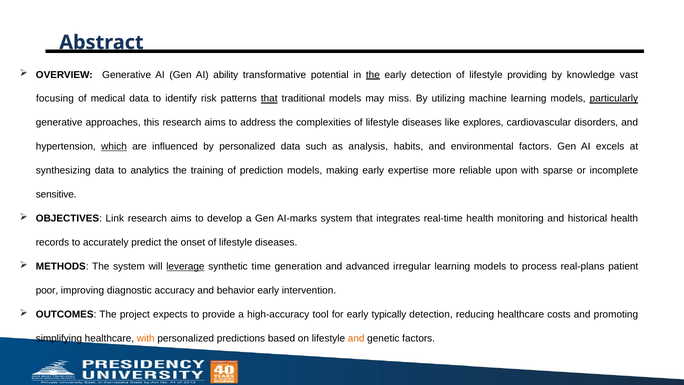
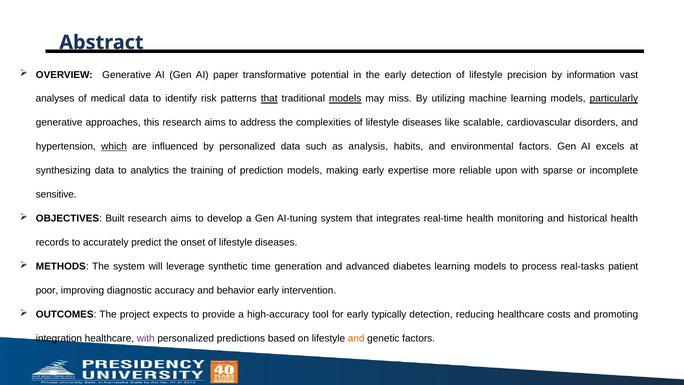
ability: ability -> paper
the at (373, 75) underline: present -> none
providing: providing -> precision
knowledge: knowledge -> information
focusing: focusing -> analyses
models at (345, 99) underline: none -> present
explores: explores -> scalable
Link: Link -> Built
AI-marks: AI-marks -> AI-tuning
leverage underline: present -> none
irregular: irregular -> diabetes
real-plans: real-plans -> real-tasks
simplifying: simplifying -> integration
with at (146, 338) colour: orange -> purple
